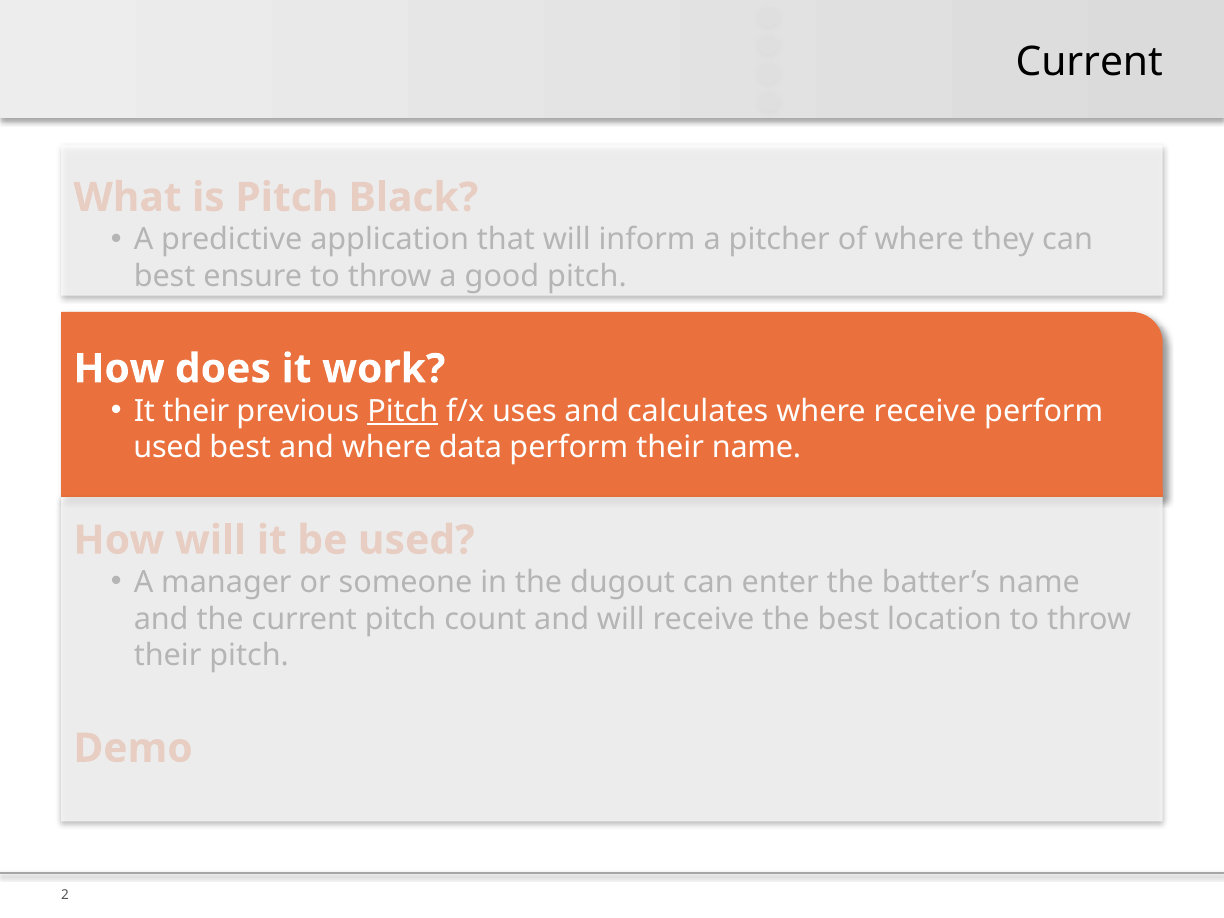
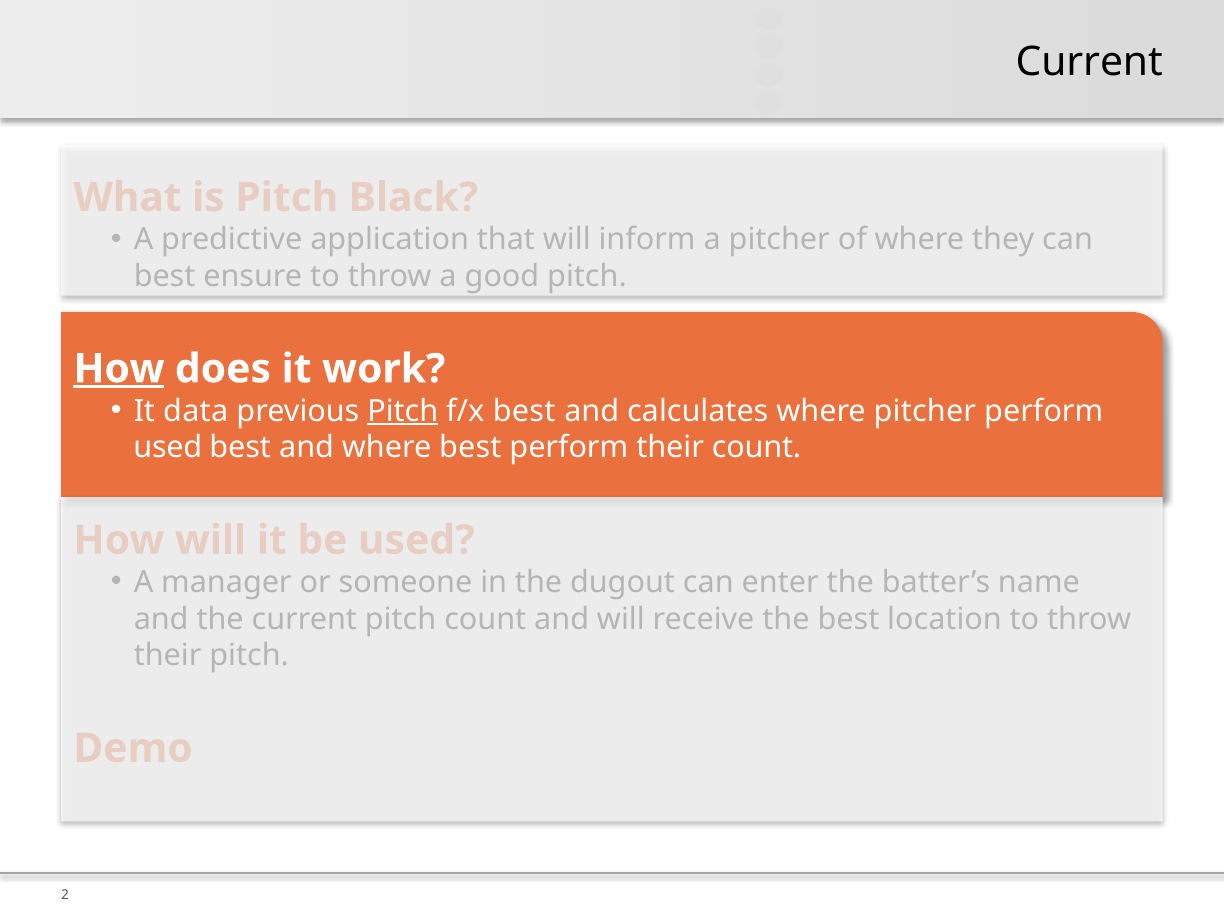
How at (119, 369) underline: none -> present
It their: their -> data
f/x uses: uses -> best
where receive: receive -> pitcher
where data: data -> best
their name: name -> count
